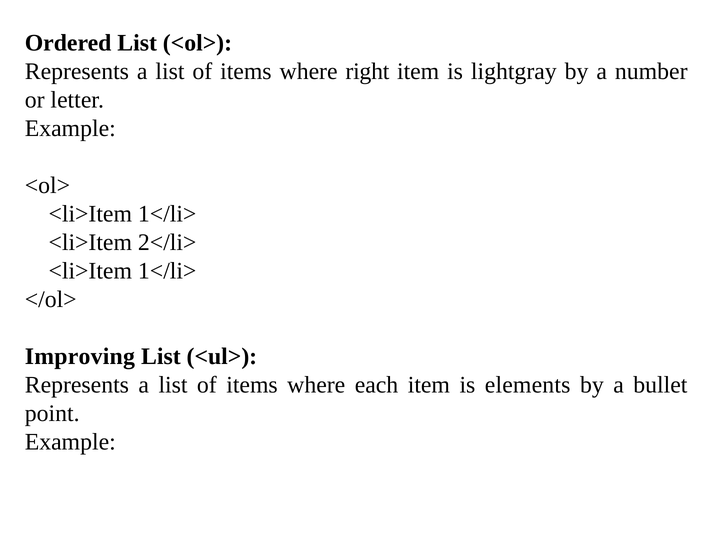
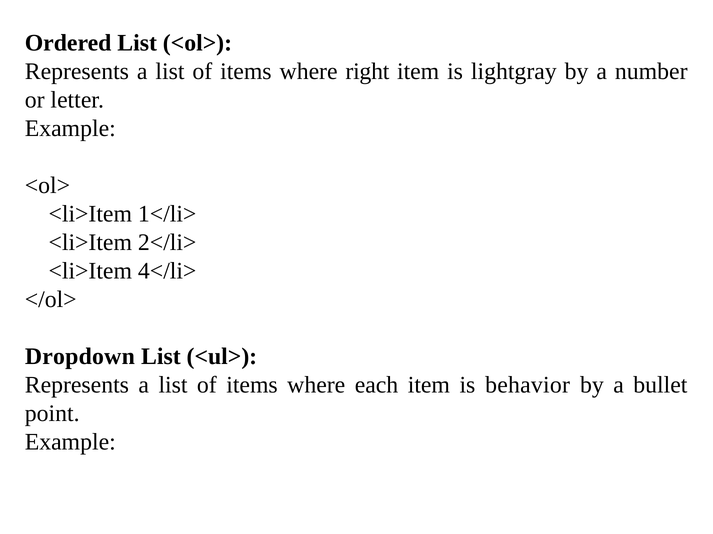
1</li> at (167, 271): 1</li> -> 4</li>
Improving: Improving -> Dropdown
elements: elements -> behavior
